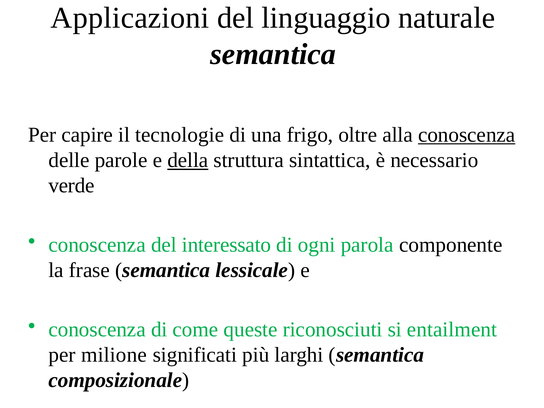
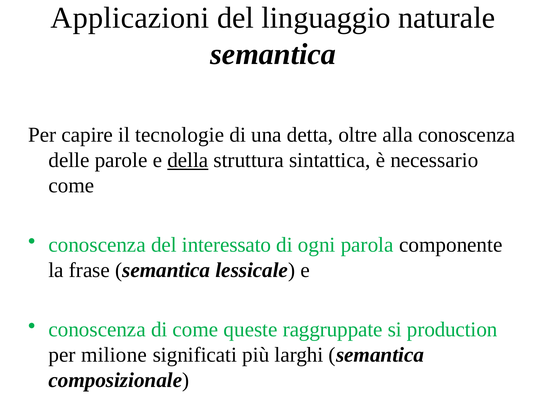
frigo: frigo -> detta
conoscenza at (467, 135) underline: present -> none
verde at (71, 186): verde -> come
riconosciuti: riconosciuti -> raggruppate
entailment: entailment -> production
